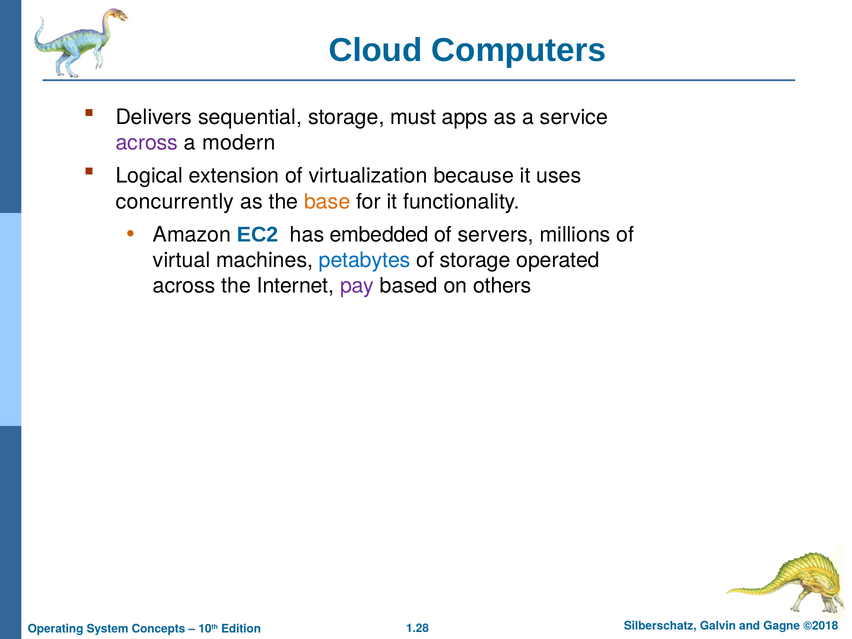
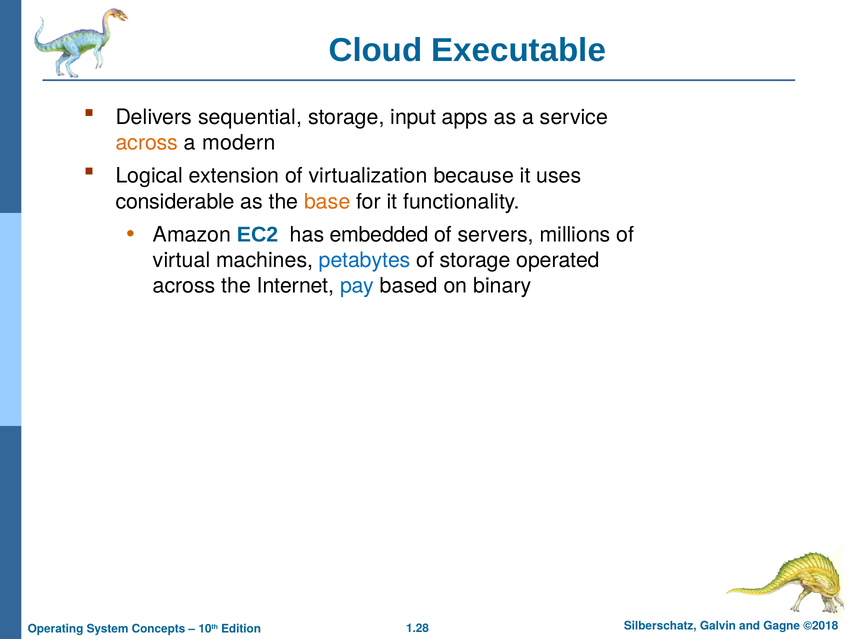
Computers: Computers -> Executable
must: must -> input
across at (147, 143) colour: purple -> orange
concurrently: concurrently -> considerable
pay colour: purple -> blue
others: others -> binary
